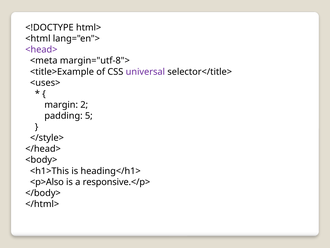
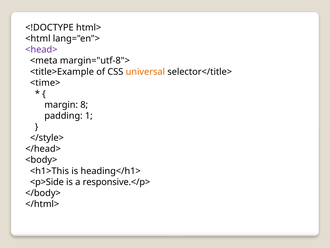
universal colour: purple -> orange
<uses>: <uses> -> <time>
2: 2 -> 8
5: 5 -> 1
<p>Also: <p>Also -> <p>Side
